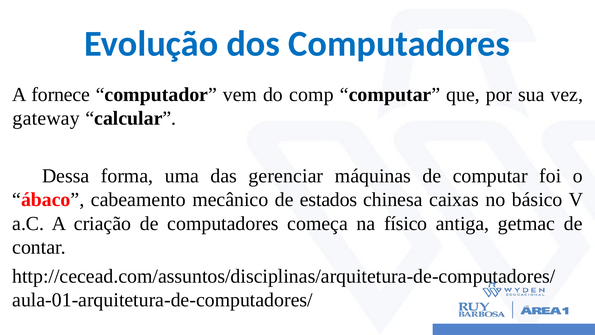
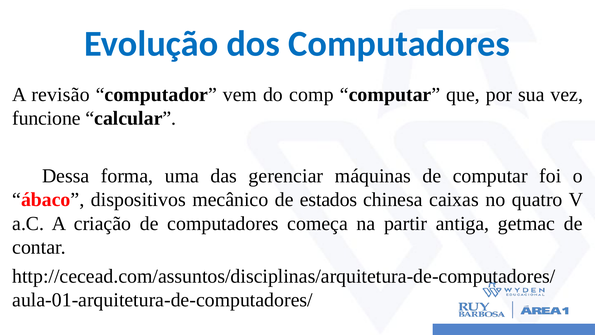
fornece: fornece -> revisão
gateway: gateway -> funcione
cabeamento: cabeamento -> dispositivos
básico: básico -> quatro
físico: físico -> partir
